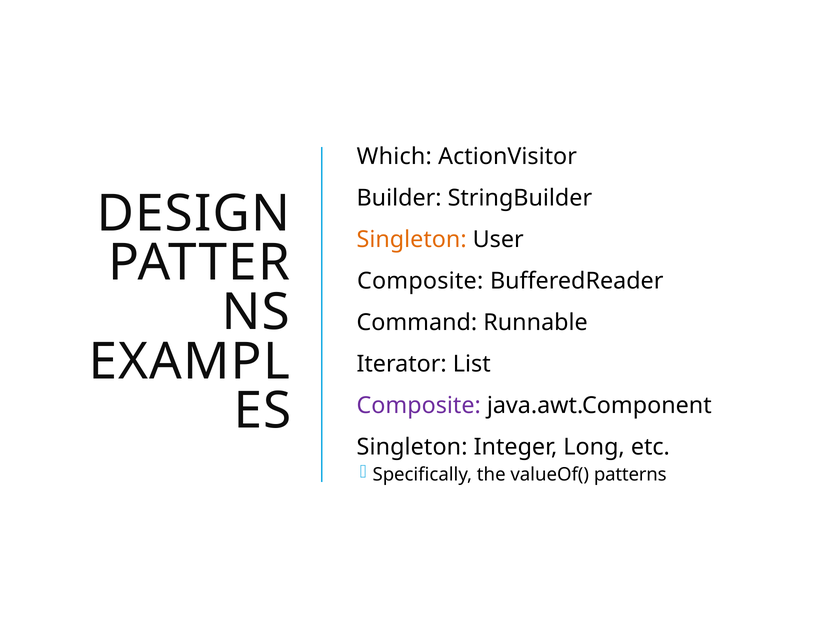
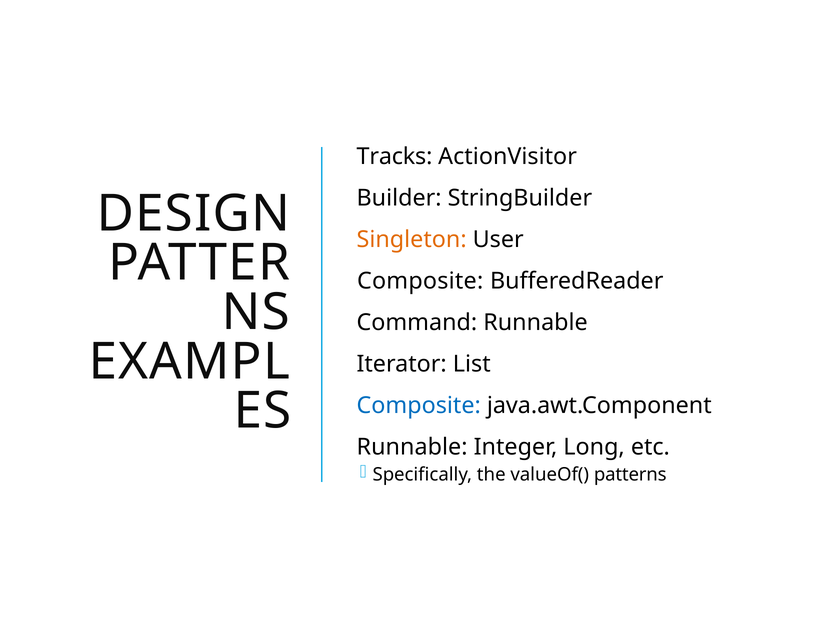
Which: Which -> Tracks
Composite at (419, 406) colour: purple -> blue
Singleton at (412, 447): Singleton -> Runnable
